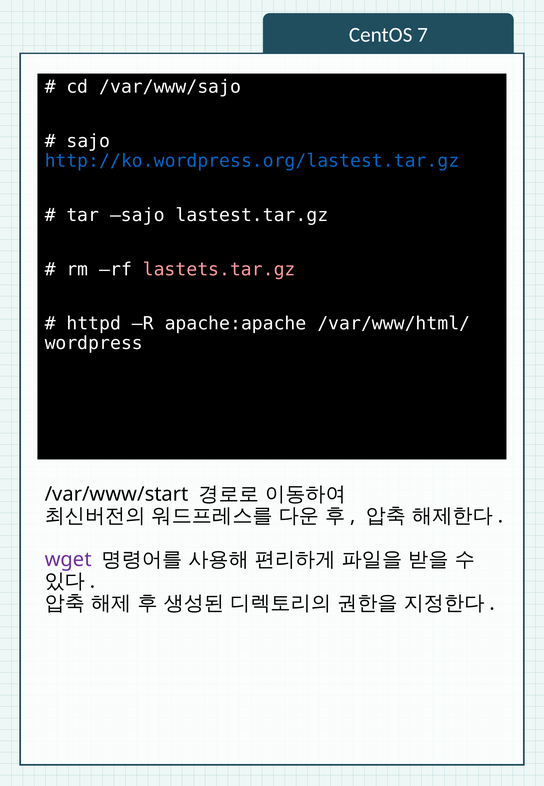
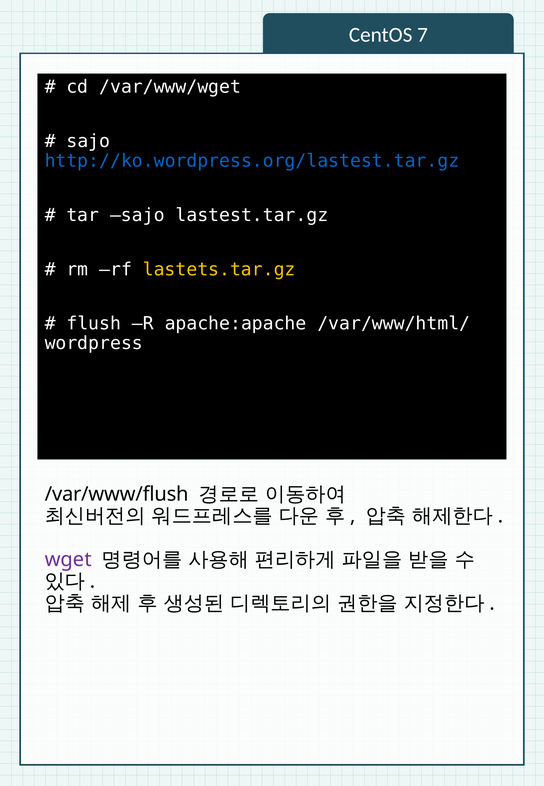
/var/www/sajo: /var/www/sajo -> /var/www/wget
lastets.tar.gz colour: pink -> yellow
httpd: httpd -> flush
/var/www/start: /var/www/start -> /var/www/flush
